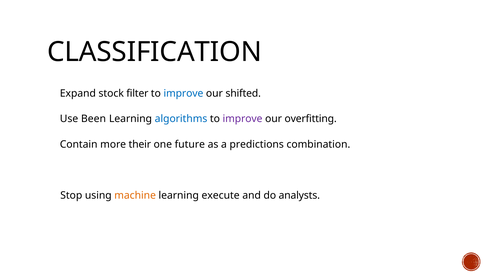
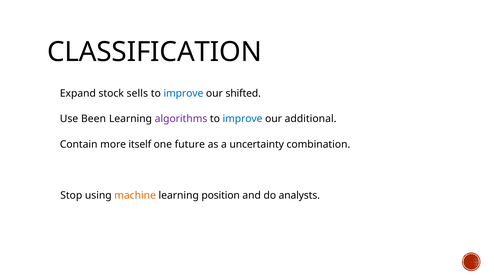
filter: filter -> sells
algorithms colour: blue -> purple
improve at (243, 119) colour: purple -> blue
overfitting: overfitting -> additional
their: their -> itself
predictions: predictions -> uncertainty
execute: execute -> position
